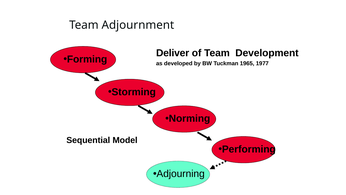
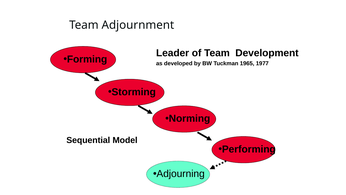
Deliver: Deliver -> Leader
